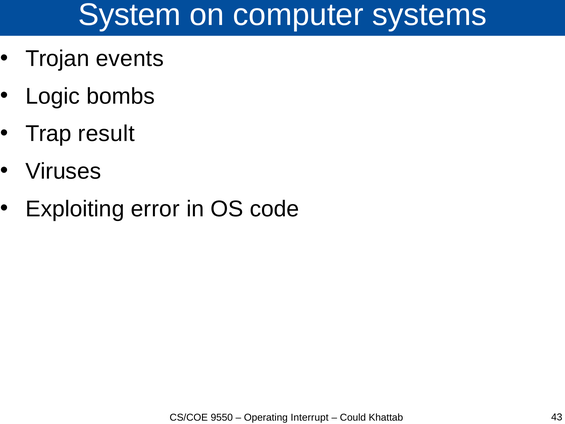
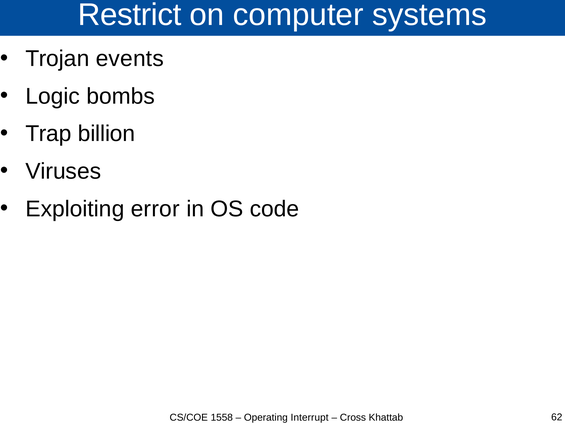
System: System -> Restrict
result: result -> billion
9550: 9550 -> 1558
Could: Could -> Cross
43: 43 -> 62
